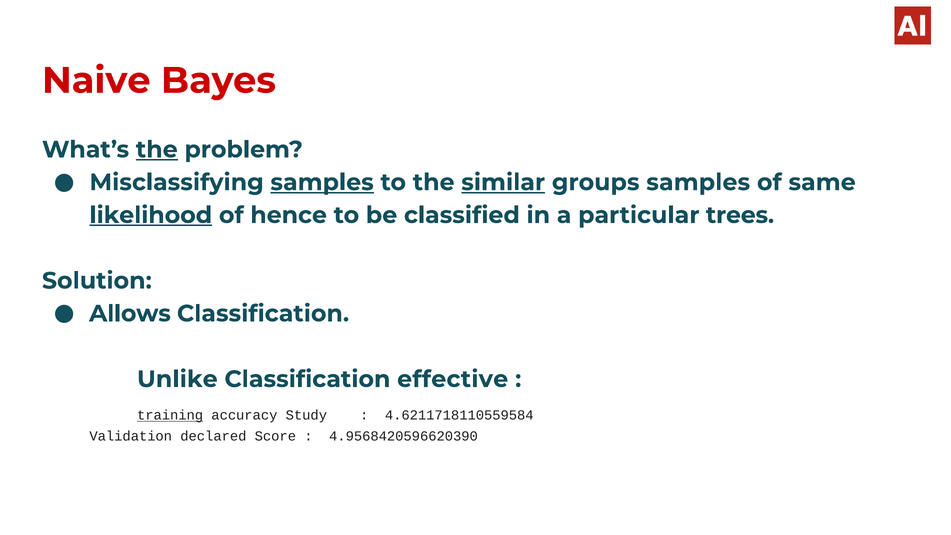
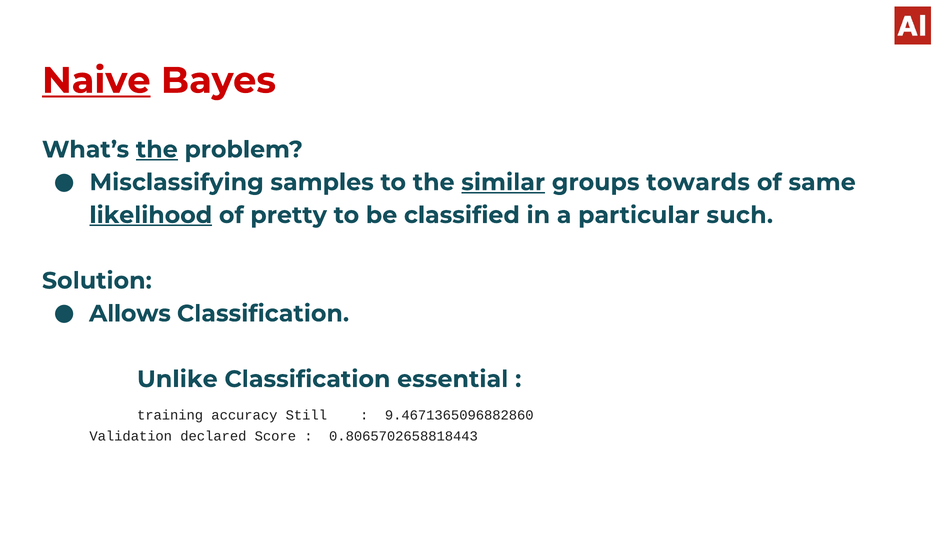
Naive underline: none -> present
samples at (322, 182) underline: present -> none
groups samples: samples -> towards
hence: hence -> pretty
trees: trees -> such
effective: effective -> essential
training underline: present -> none
Study: Study -> Still
4.6211718110559584: 4.6211718110559584 -> 9.4671365096882860
4.9568420596620390: 4.9568420596620390 -> 0.8065702658818443
